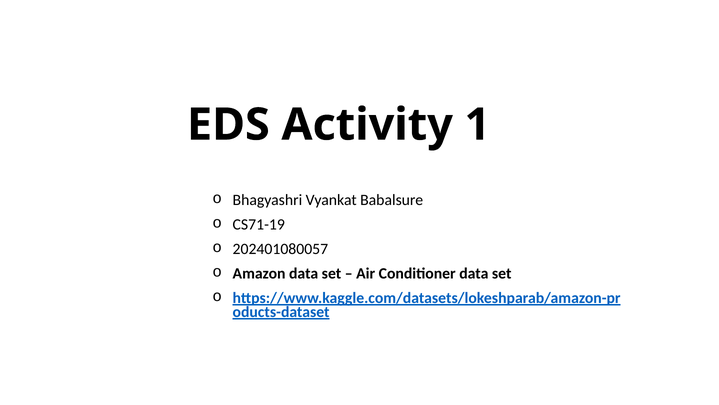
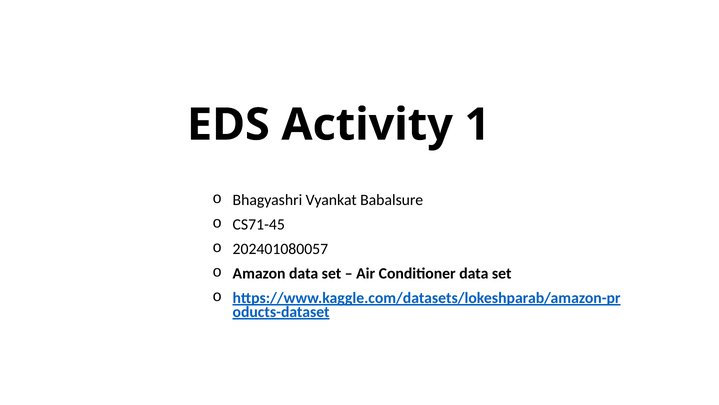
CS71-19: CS71-19 -> CS71-45
